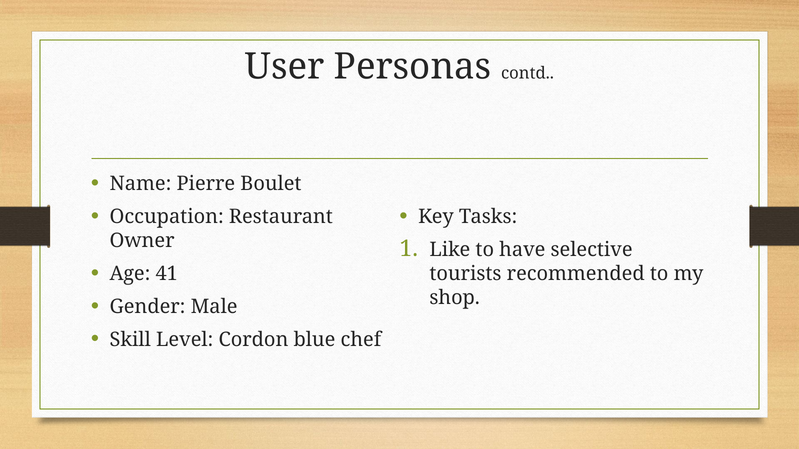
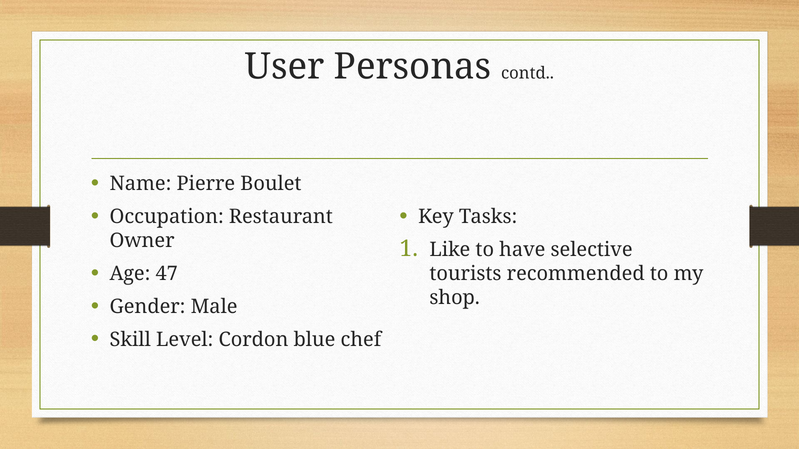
41: 41 -> 47
